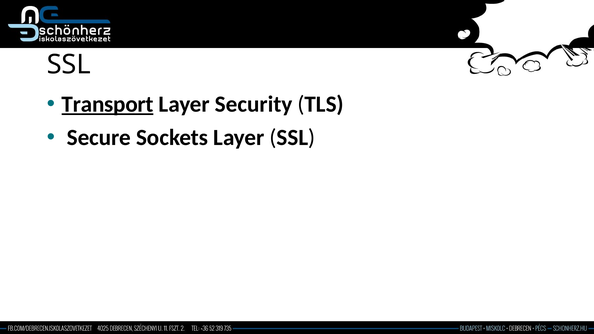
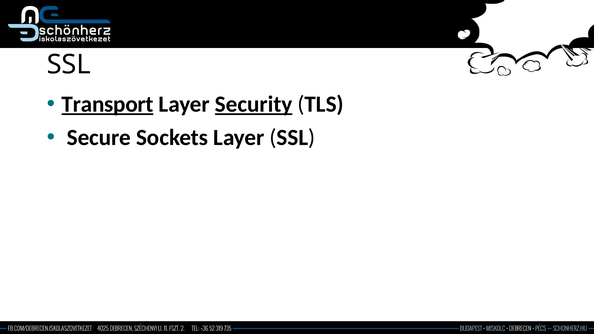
Security underline: none -> present
